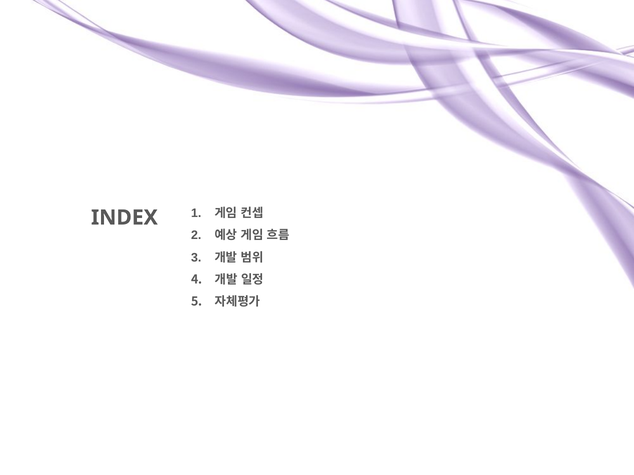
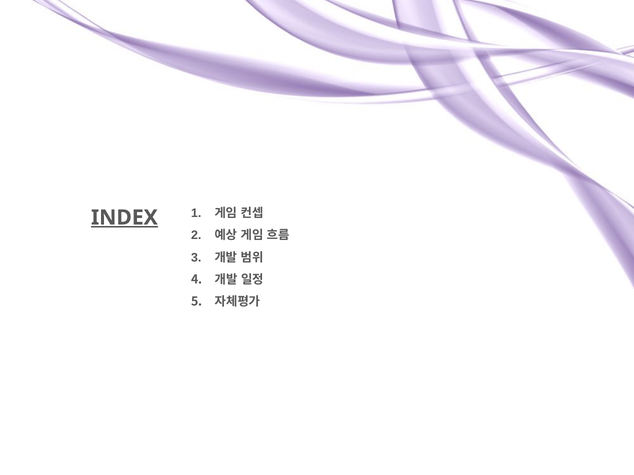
INDEX underline: none -> present
